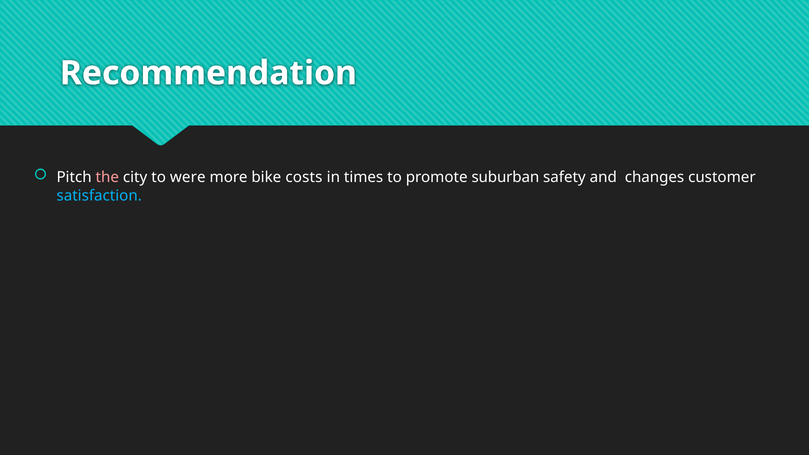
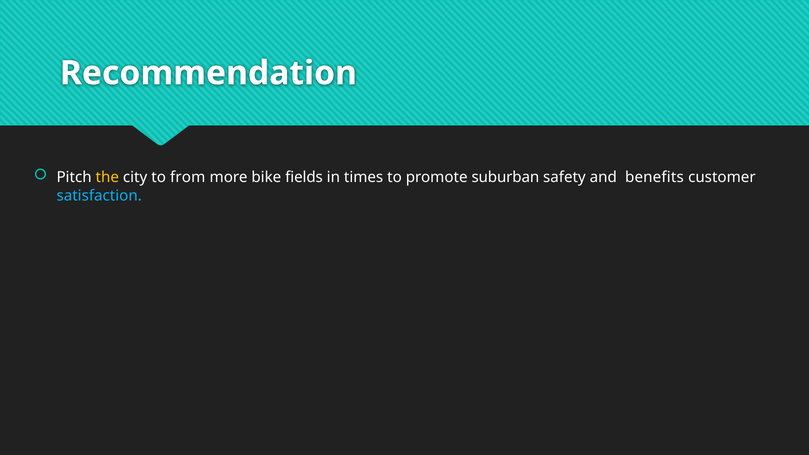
the colour: pink -> yellow
were: were -> from
costs: costs -> fields
changes: changes -> benefits
